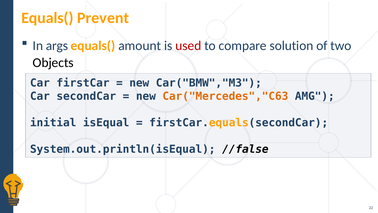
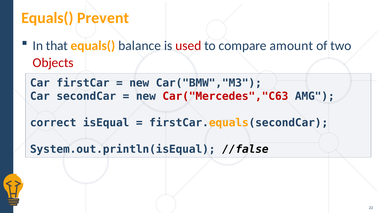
args: args -> that
amount: amount -> balance
solution: solution -> amount
Objects colour: black -> red
Car("Mercedes","C63 colour: orange -> red
initial: initial -> correct
